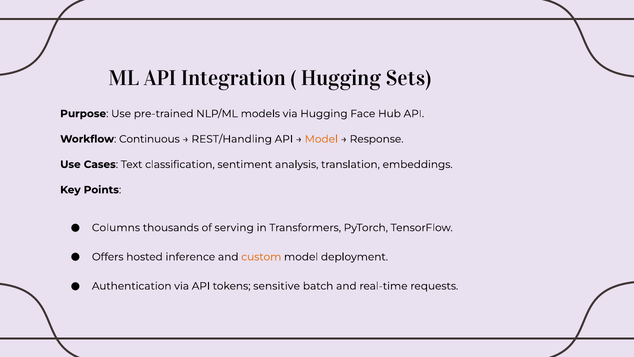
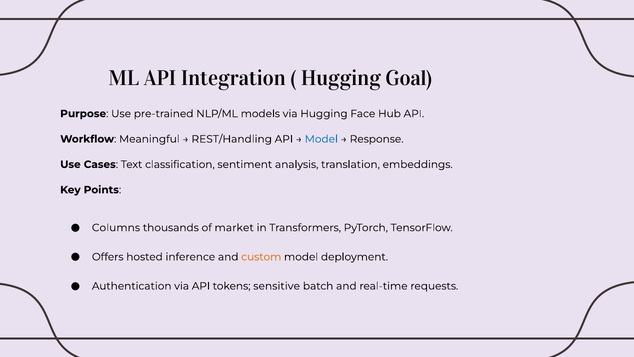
Sets: Sets -> Goal
Continuous: Continuous -> Meaningful
Model at (321, 139) colour: orange -> blue
serving: serving -> market
